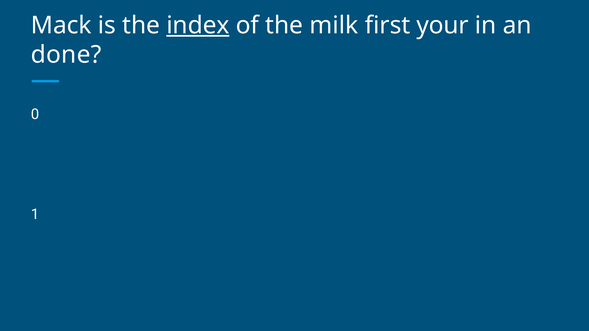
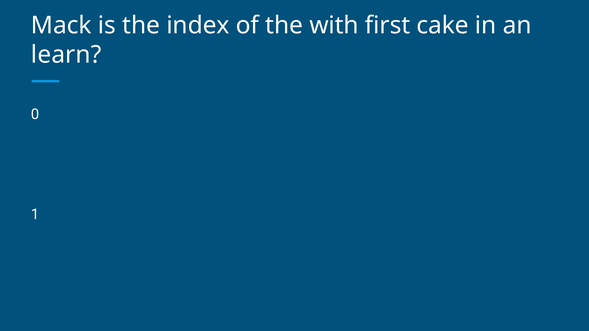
index underline: present -> none
milk: milk -> with
your: your -> cake
done: done -> learn
